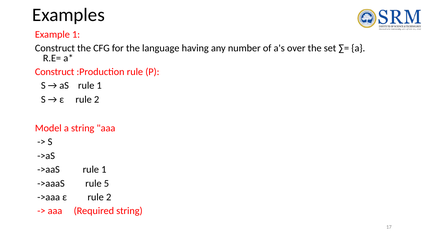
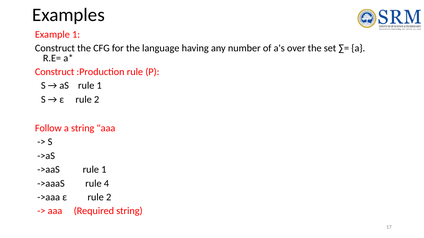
Model: Model -> Follow
5: 5 -> 4
